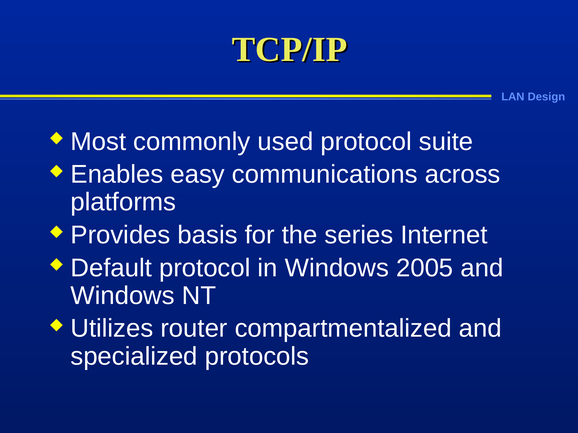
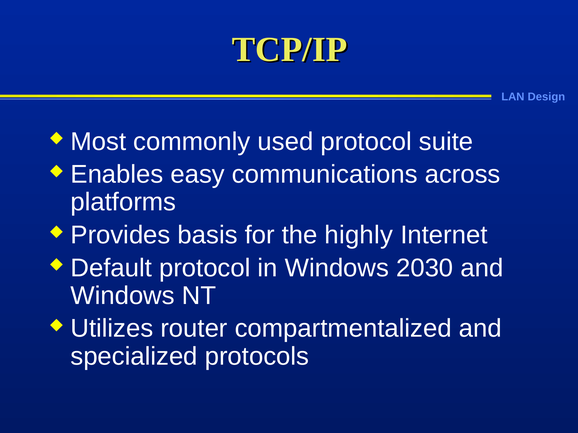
series: series -> highly
2005: 2005 -> 2030
